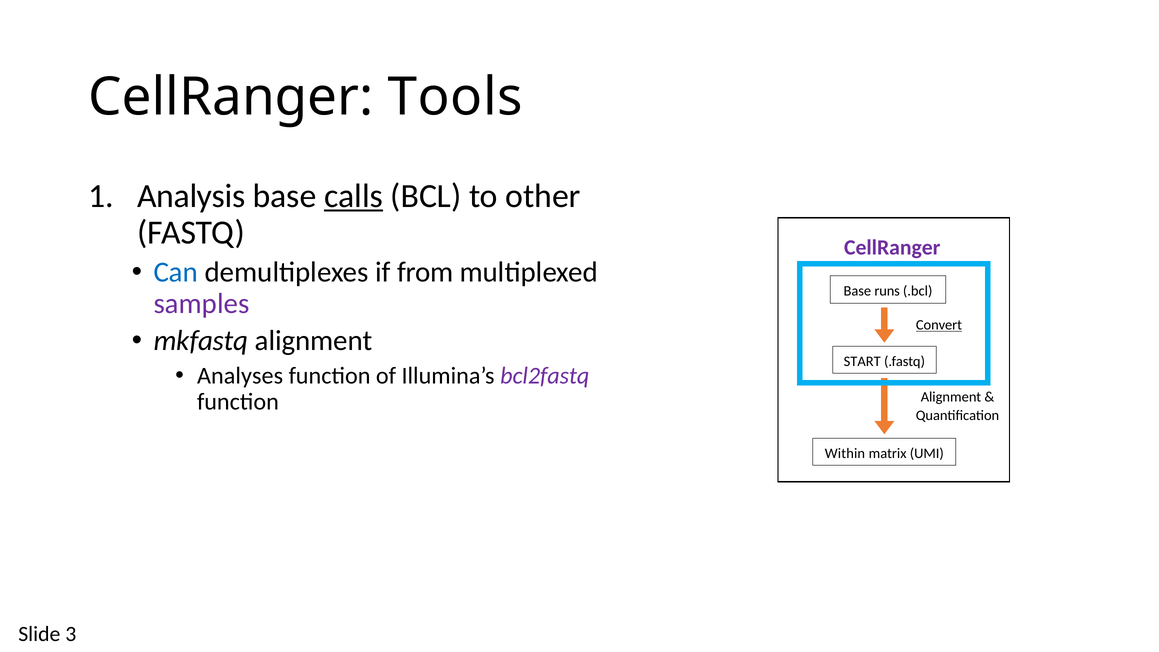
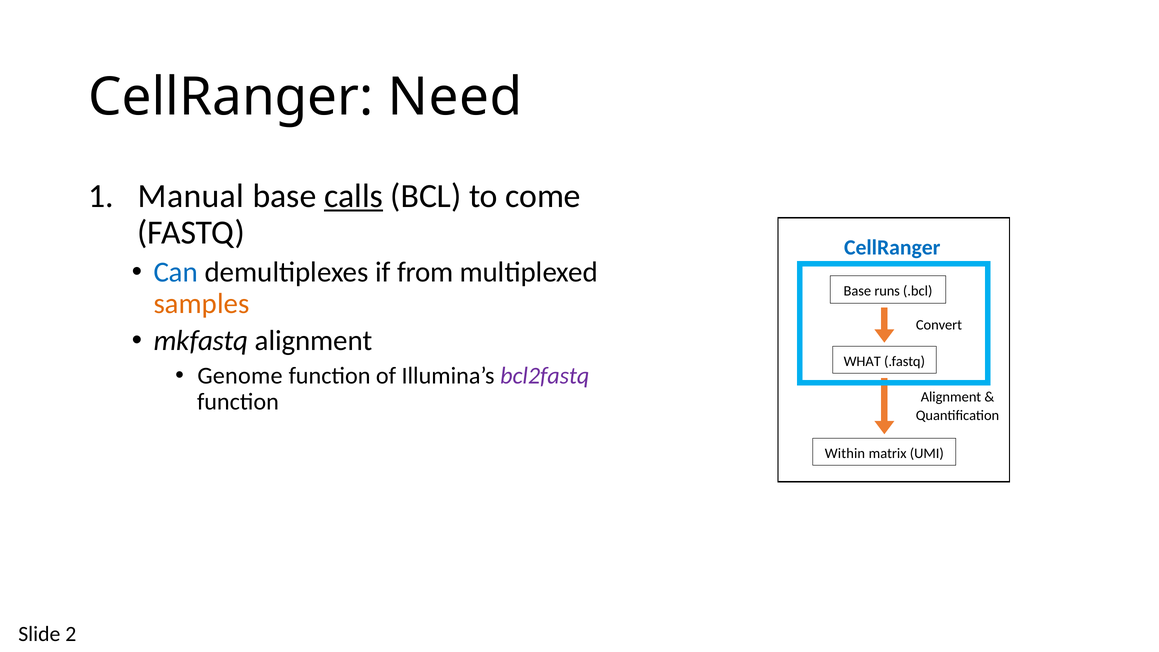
Tools: Tools -> Need
Analysis: Analysis -> Manual
other: other -> come
CellRanger at (892, 247) colour: purple -> blue
samples colour: purple -> orange
Convert underline: present -> none
START: START -> WHAT
Analyses: Analyses -> Genome
3: 3 -> 2
